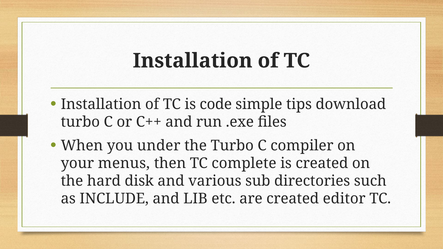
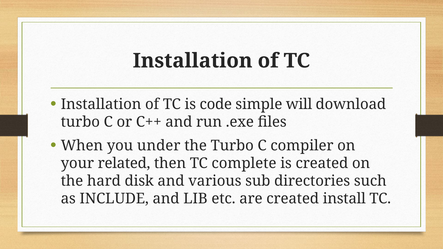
tips: tips -> will
menus: menus -> related
editor: editor -> install
